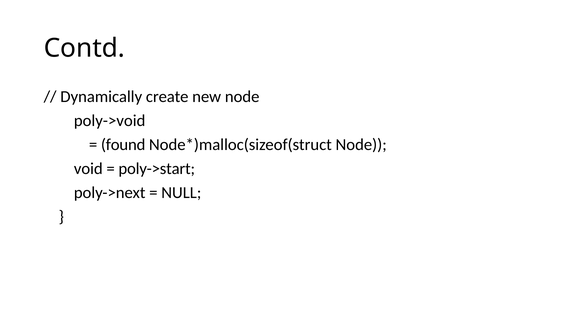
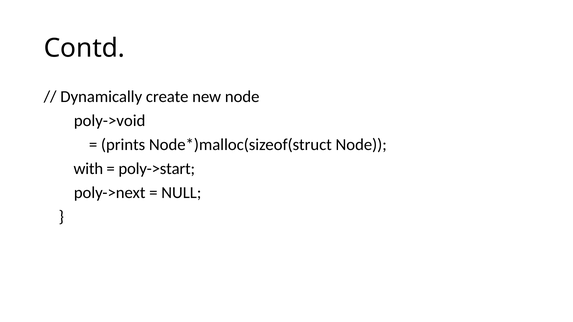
found: found -> prints
void: void -> with
